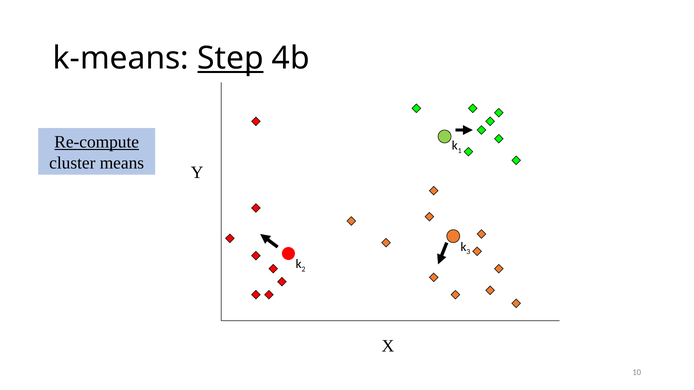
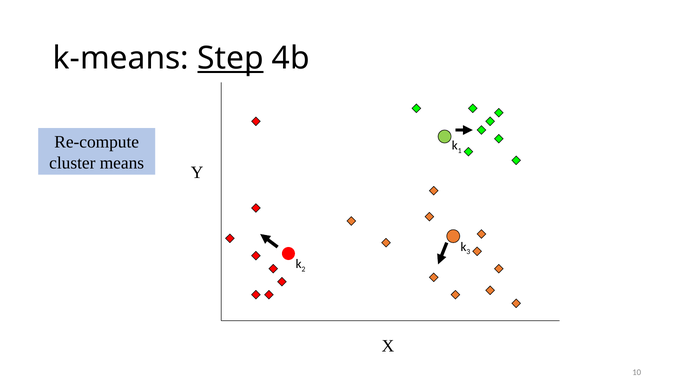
Re-compute underline: present -> none
